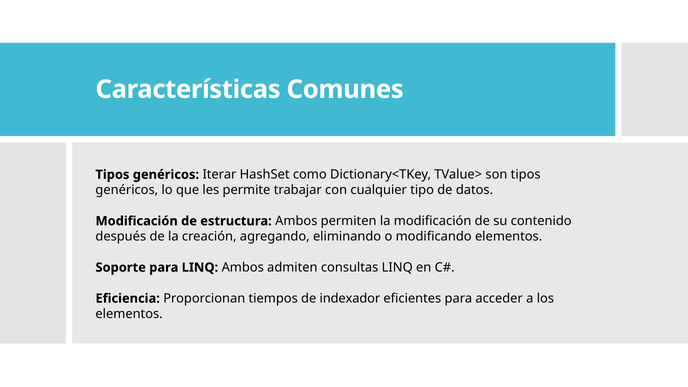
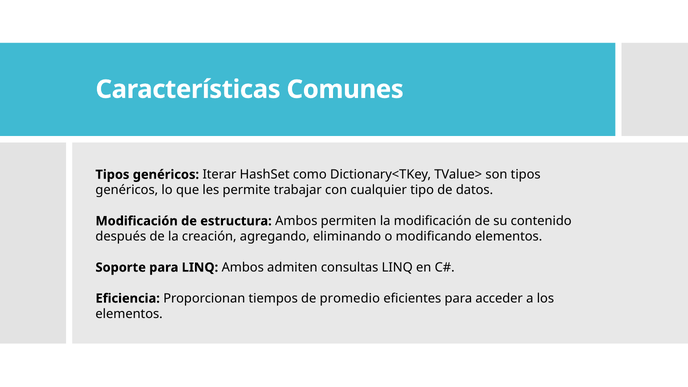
indexador: indexador -> promedio
